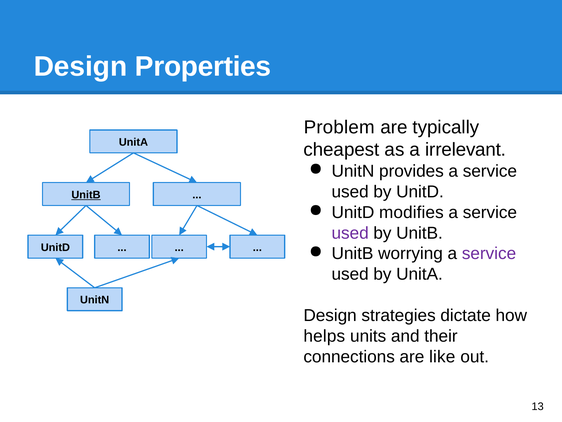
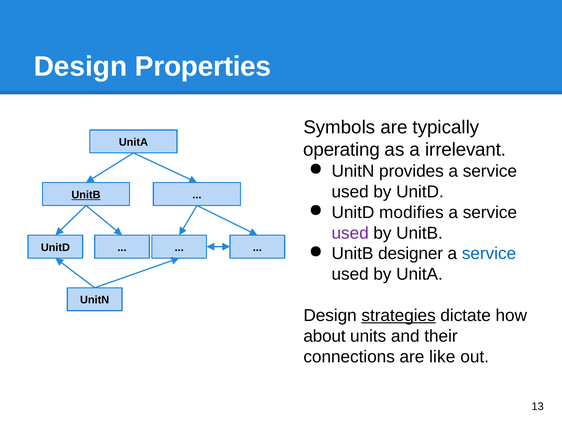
Problem: Problem -> Symbols
cheapest: cheapest -> operating
worrying: worrying -> designer
service at (489, 253) colour: purple -> blue
strategies underline: none -> present
helps: helps -> about
